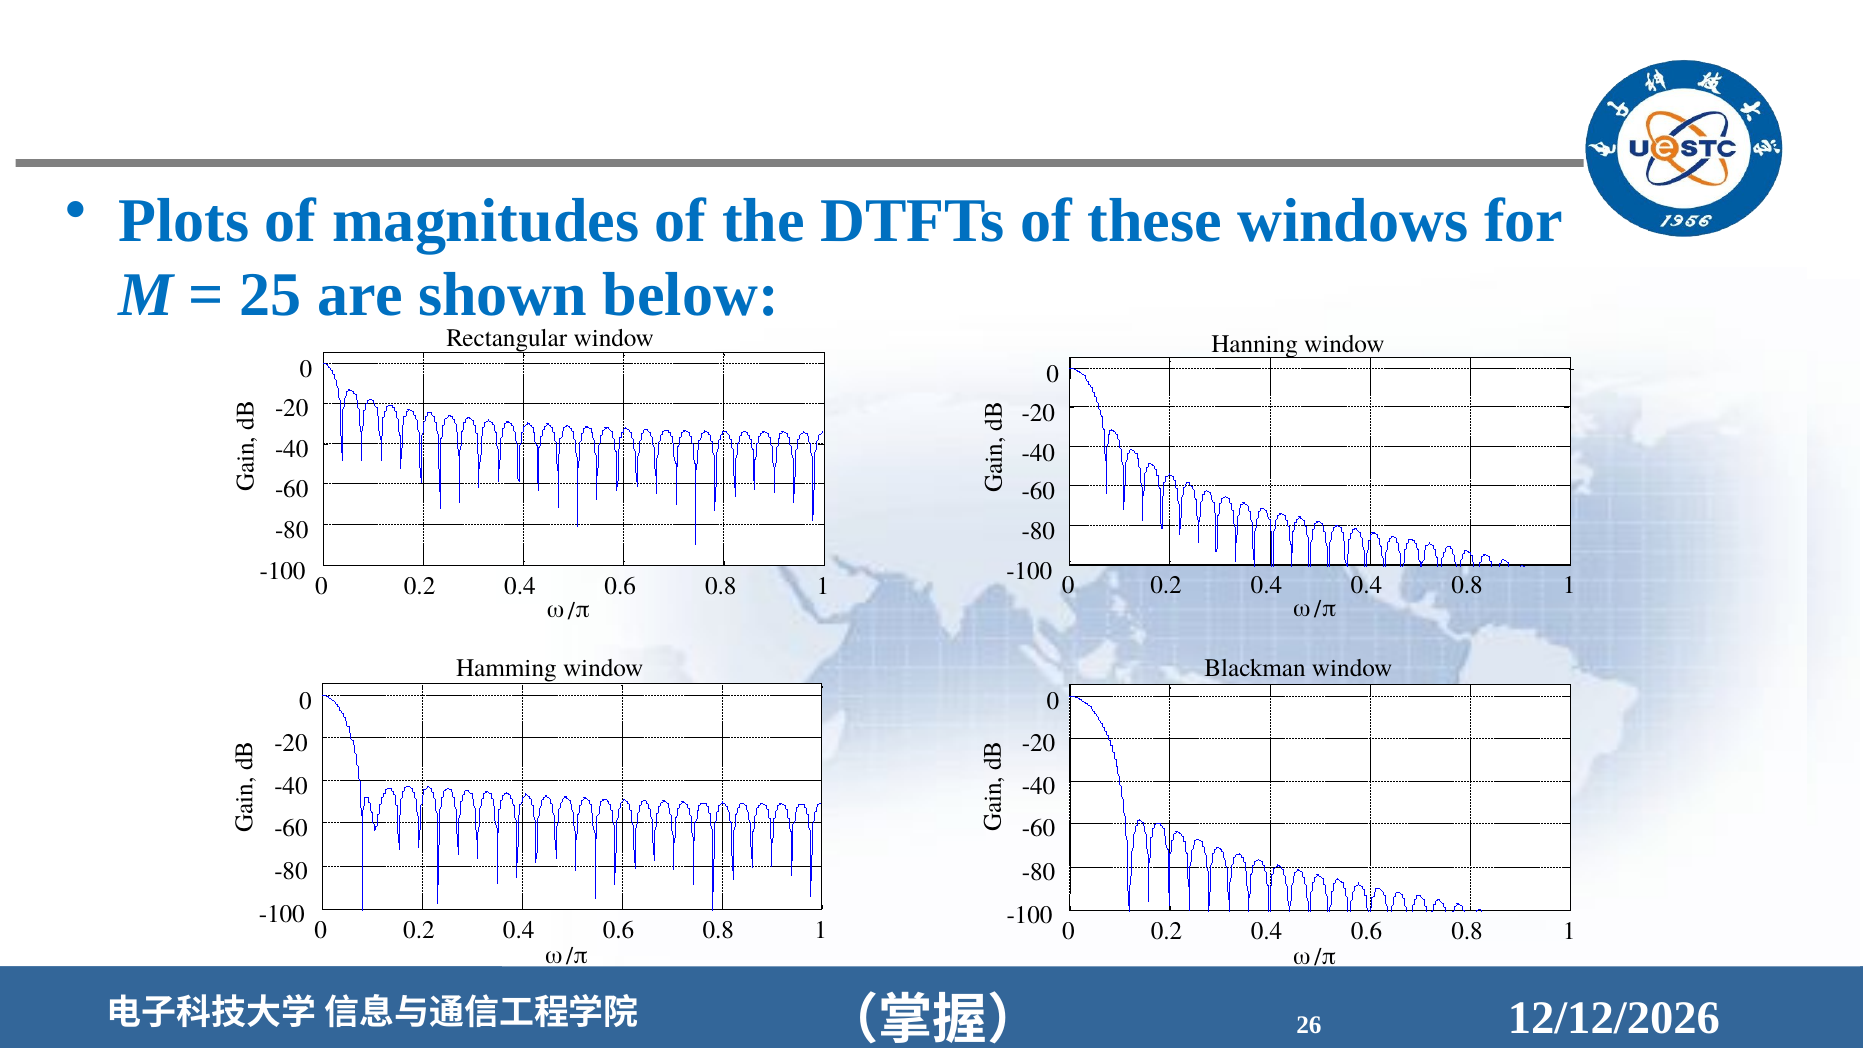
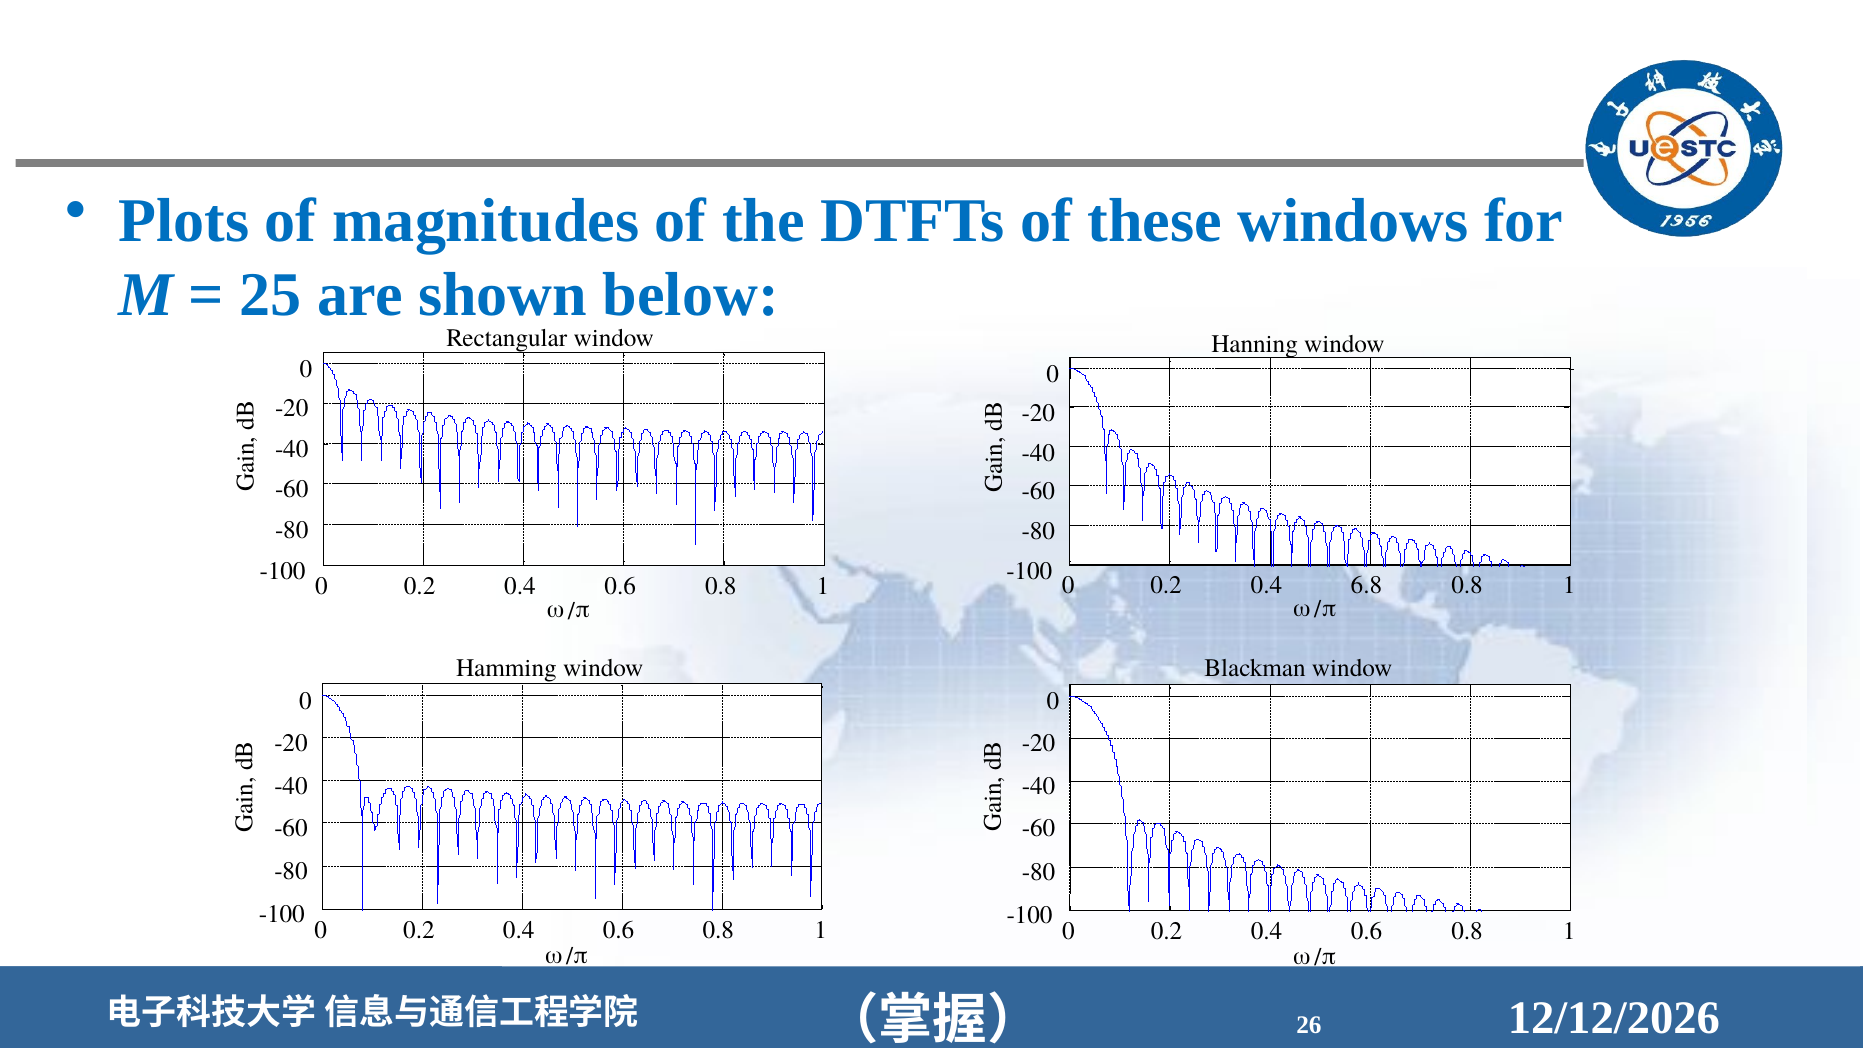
0.4 0.4: 0.4 -> 6.8
